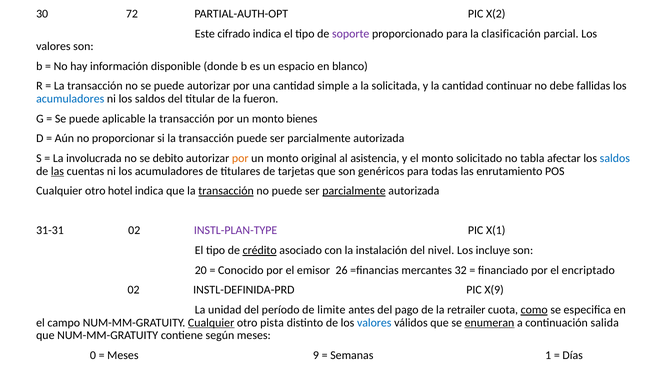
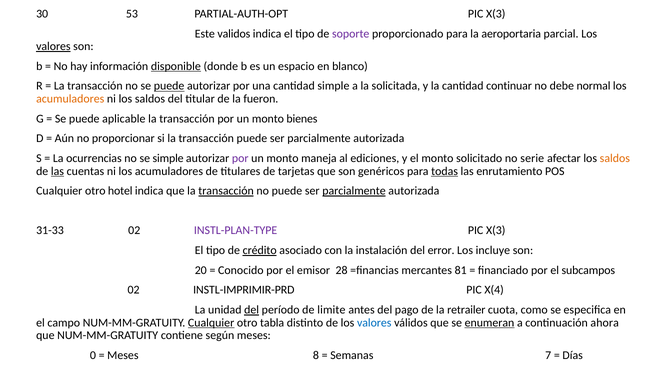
72: 72 -> 53
PARTIAL-AUTH-OPT PIC X(2: X(2 -> X(3
cifrado: cifrado -> validos
clasificación: clasificación -> aeroportaria
valores at (53, 46) underline: none -> present
disponible underline: none -> present
puede at (169, 86) underline: none -> present
fallidas: fallidas -> normal
acumuladores at (70, 99) colour: blue -> orange
involucrada: involucrada -> ocurrencias
se debito: debito -> simple
por at (240, 158) colour: orange -> purple
original: original -> maneja
asistencia: asistencia -> ediciones
tabla: tabla -> serie
saldos at (615, 158) colour: blue -> orange
todas underline: none -> present
31-31: 31-31 -> 31-33
X(1 at (496, 230): X(1 -> X(3
nivel: nivel -> error
26: 26 -> 28
32: 32 -> 81
encriptado: encriptado -> subcampos
INSTL-DEFINIDA-PRD: INSTL-DEFINIDA-PRD -> INSTL-IMPRIMIR-PRD
X(9: X(9 -> X(4
del at (252, 310) underline: none -> present
como underline: present -> none
pista: pista -> tabla
salida: salida -> ahora
9: 9 -> 8
1: 1 -> 7
